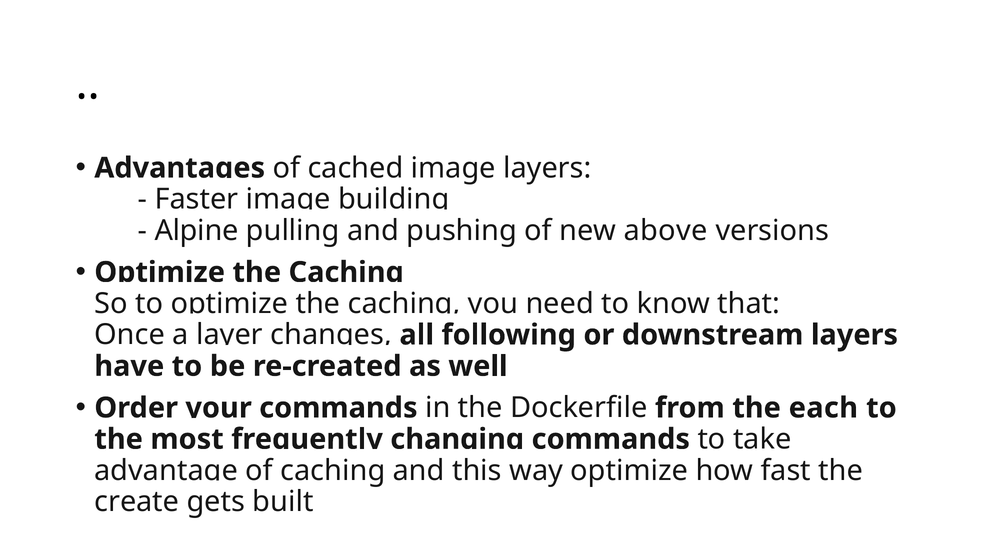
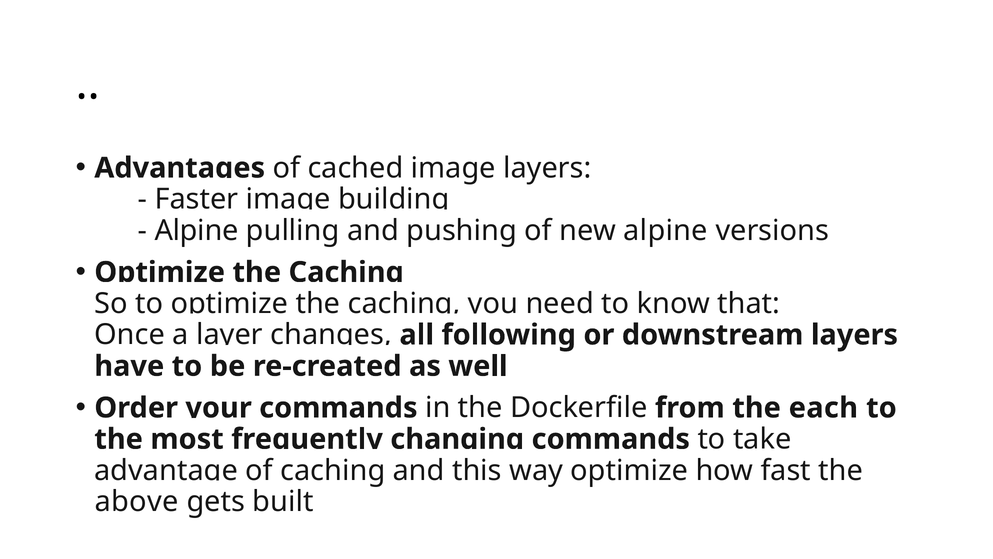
new above: above -> alpine
create: create -> above
